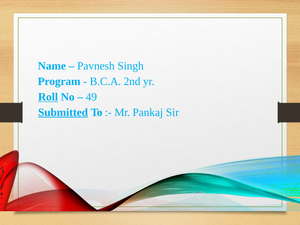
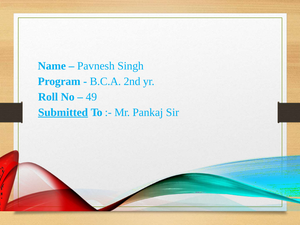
Roll underline: present -> none
